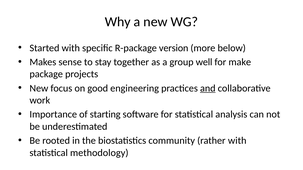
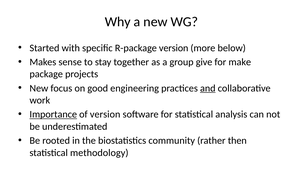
well: well -> give
Importance underline: none -> present
of starting: starting -> version
rather with: with -> then
